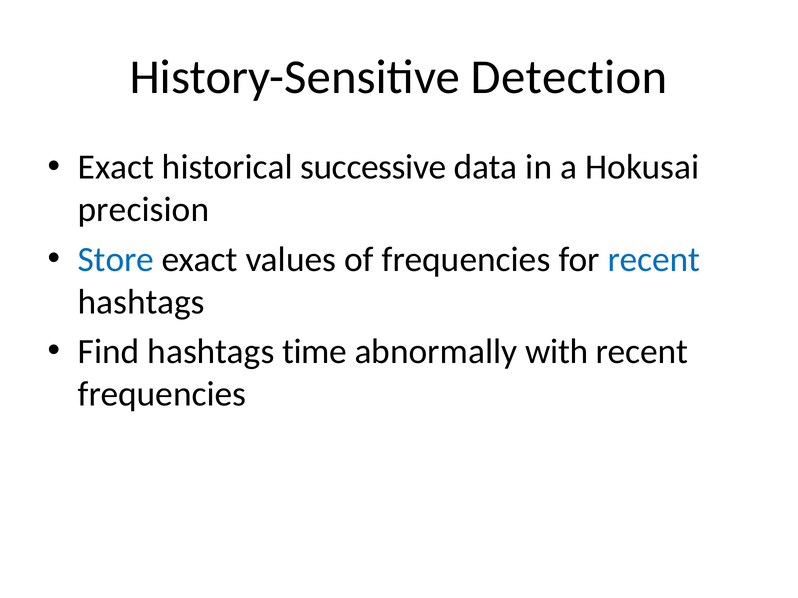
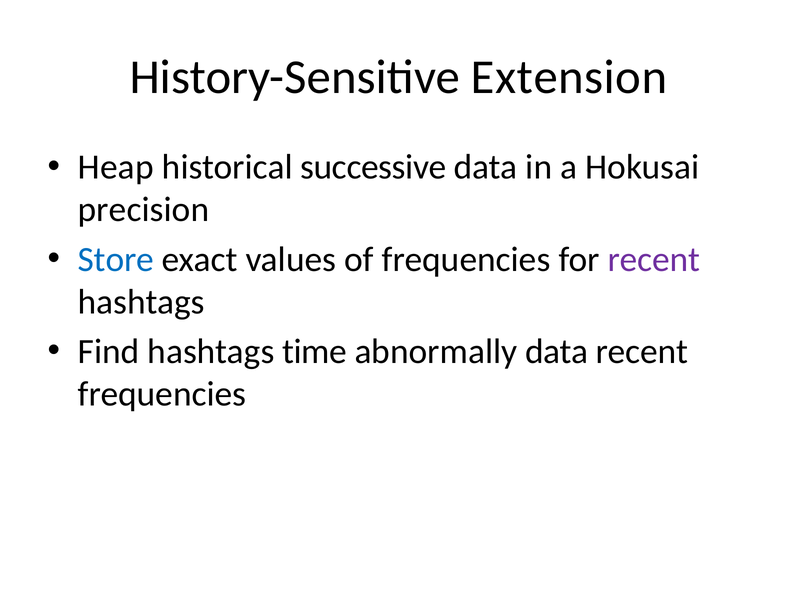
Detection: Detection -> Extension
Exact at (116, 167): Exact -> Heap
recent at (654, 260) colour: blue -> purple
abnormally with: with -> data
